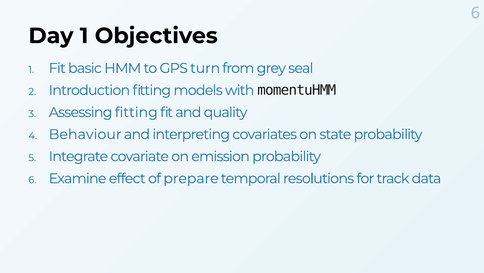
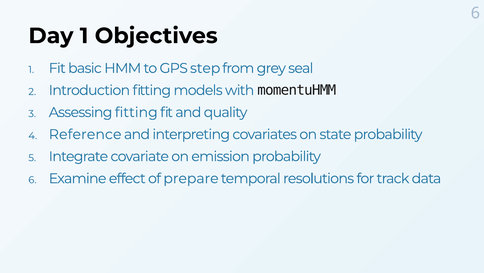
turn: turn -> step
Behaviour: Behaviour -> Reference
